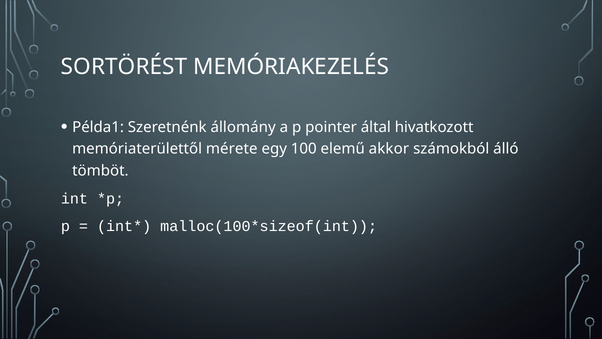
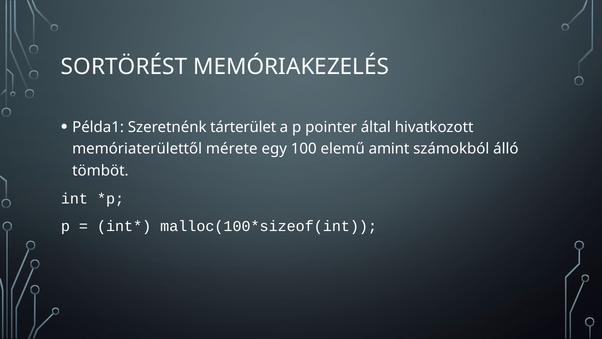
állomány: állomány -> tárterület
akkor: akkor -> amint
